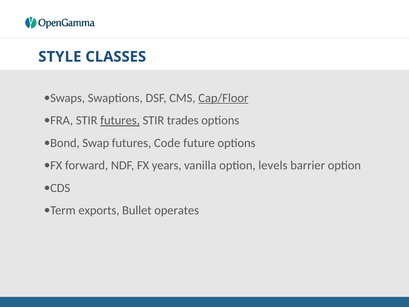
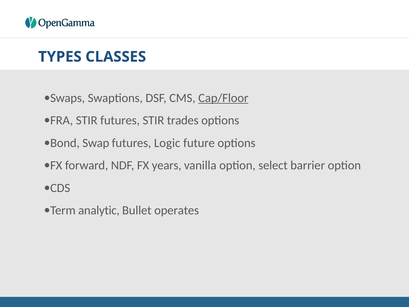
STYLE: STYLE -> TYPES
futures at (120, 120) underline: present -> none
Code: Code -> Logic
levels: levels -> select
exports: exports -> analytic
